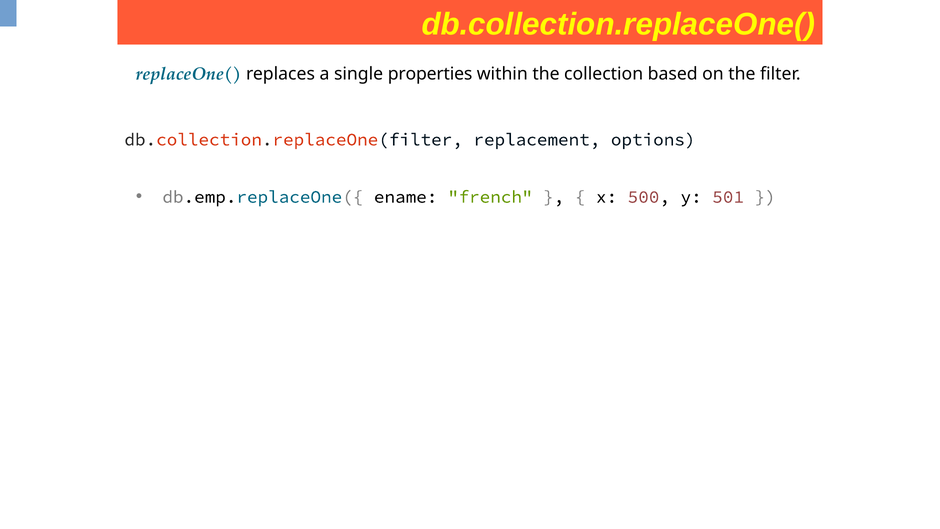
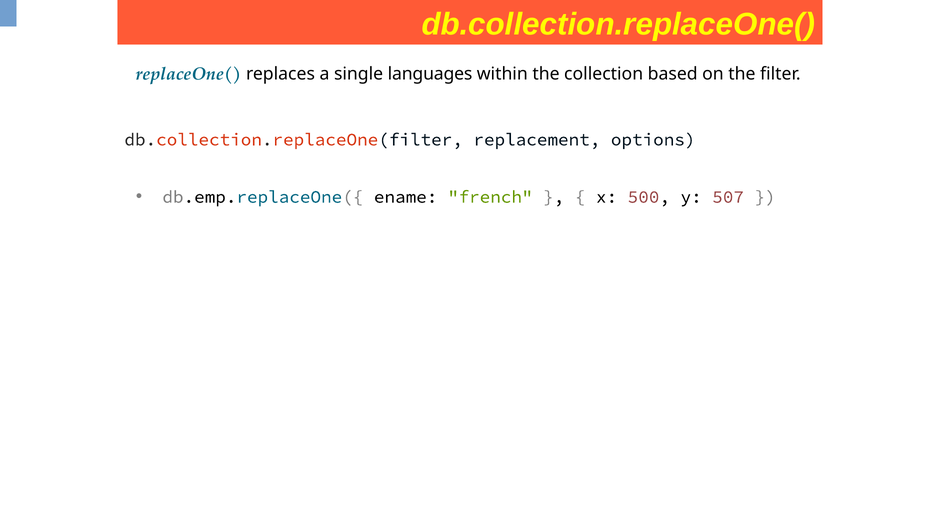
properties: properties -> languages
501: 501 -> 507
